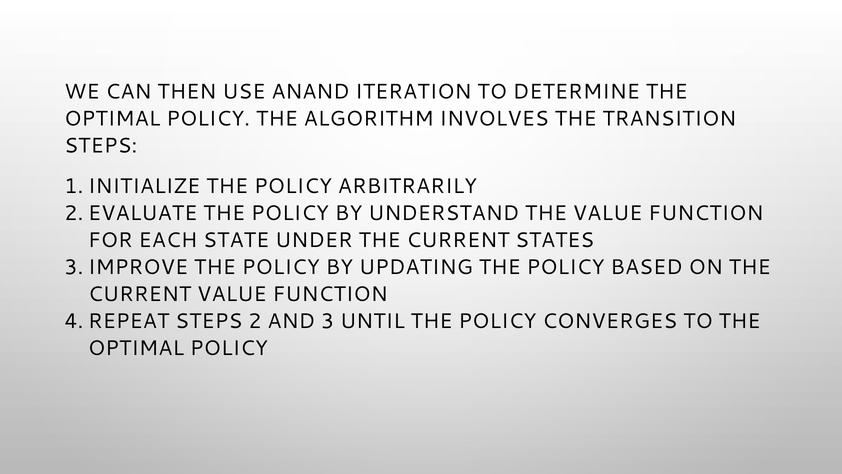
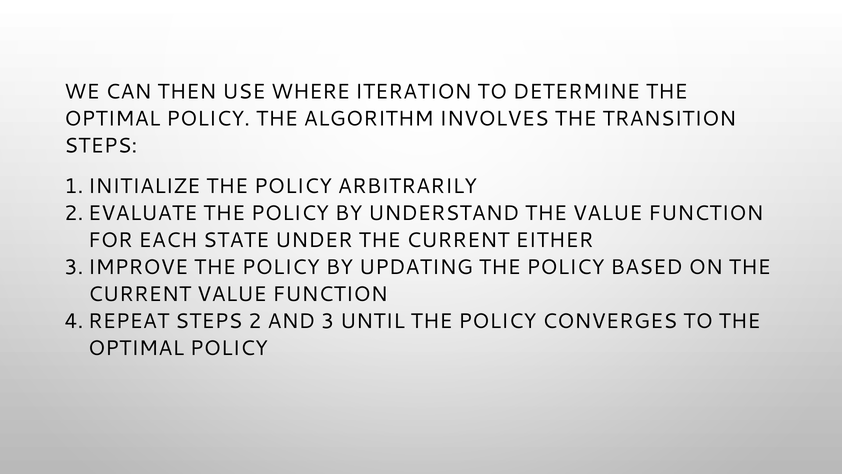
ANAND: ANAND -> WHERE
STATES: STATES -> EITHER
